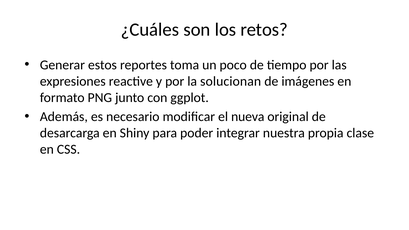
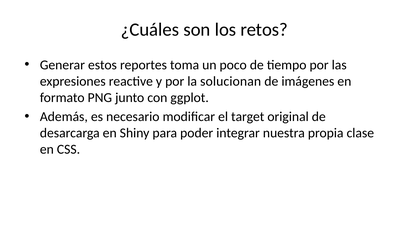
nueva: nueva -> target
